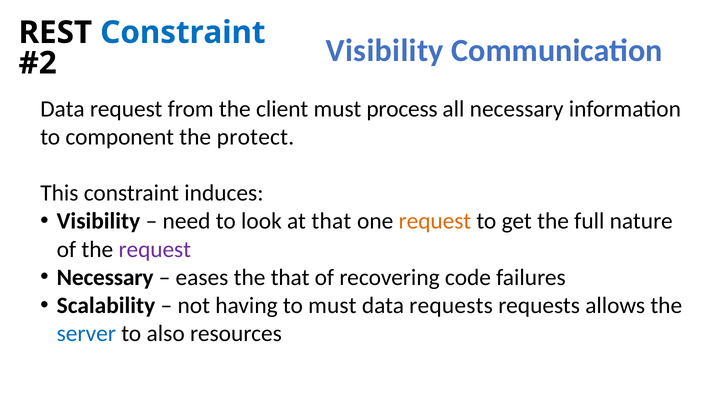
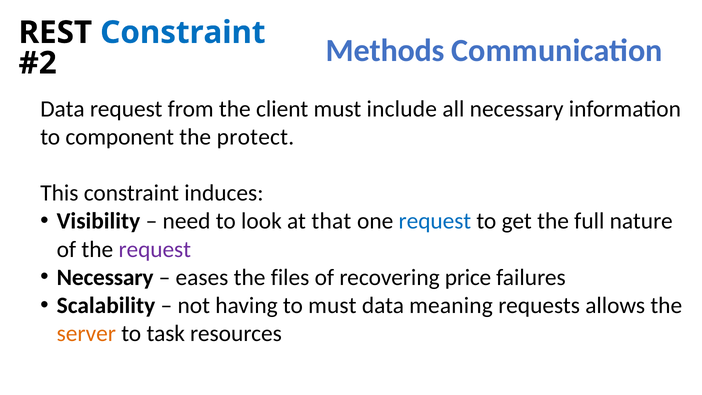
Visibility at (385, 51): Visibility -> Methods
process: process -> include
request at (435, 221) colour: orange -> blue
the that: that -> files
code: code -> price
data requests: requests -> meaning
server colour: blue -> orange
also: also -> task
